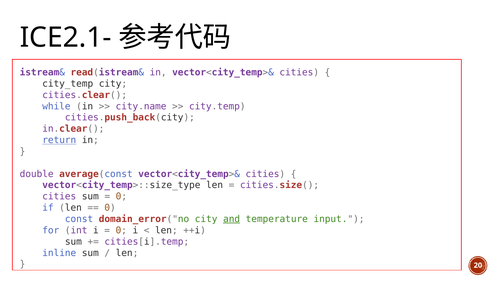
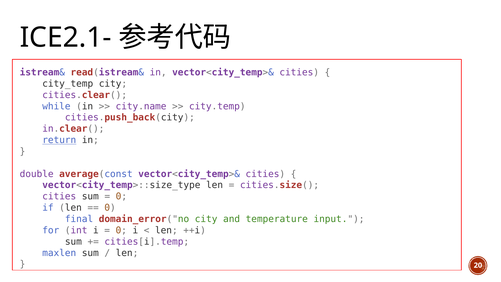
const: const -> final
and underline: present -> none
inline: inline -> maxlen
